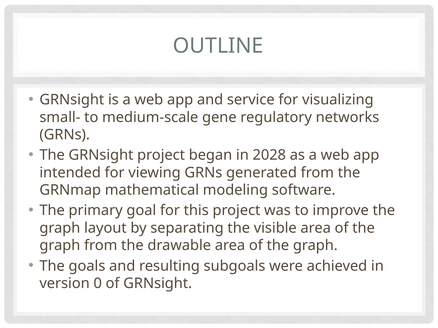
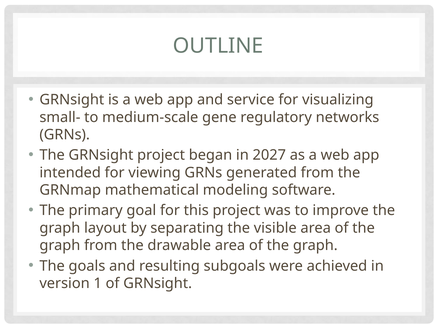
2028: 2028 -> 2027
0: 0 -> 1
